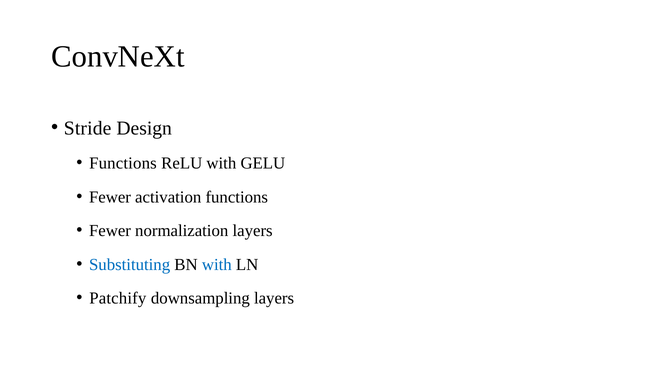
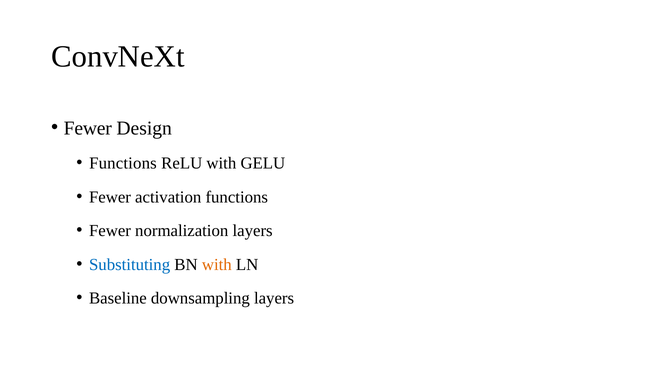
Stride at (88, 128): Stride -> Fewer
with at (217, 264) colour: blue -> orange
Patchify: Patchify -> Baseline
